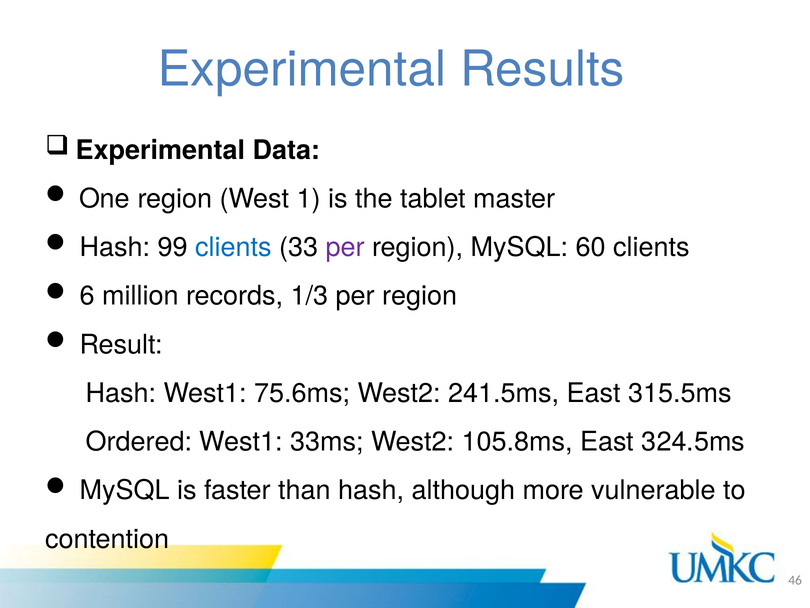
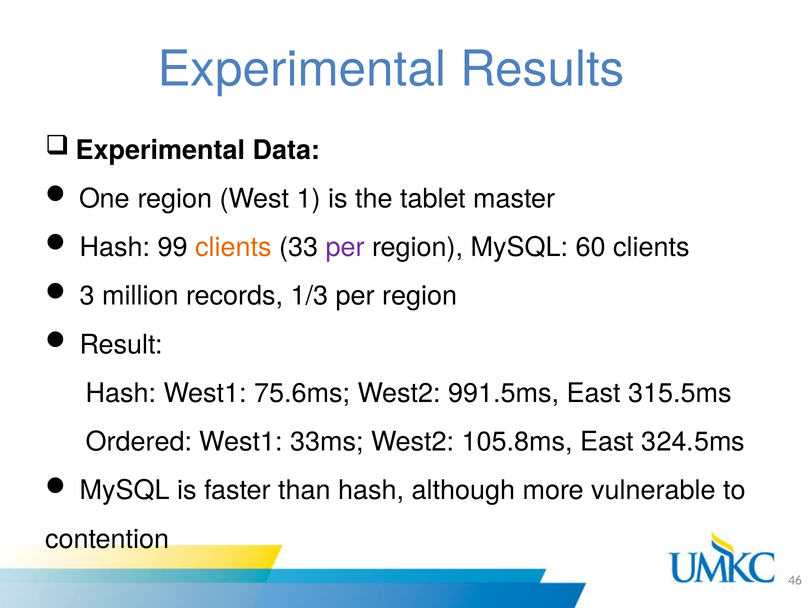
clients at (233, 247) colour: blue -> orange
6: 6 -> 3
241.5ms: 241.5ms -> 991.5ms
